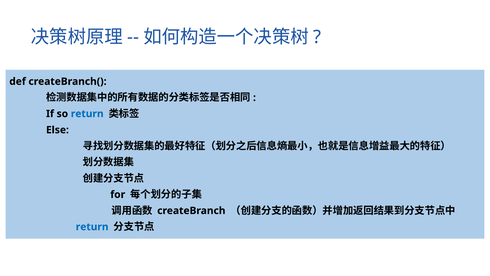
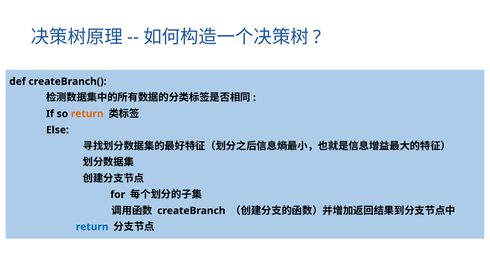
return at (87, 114) colour: blue -> orange
